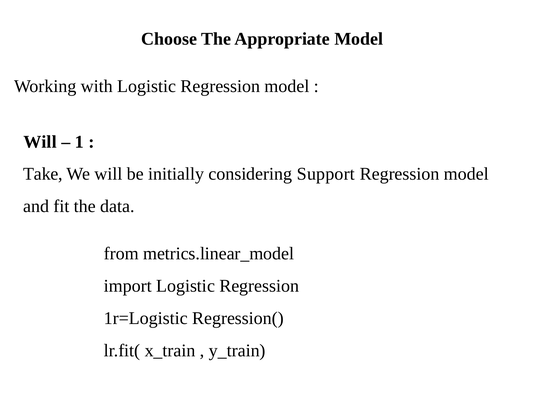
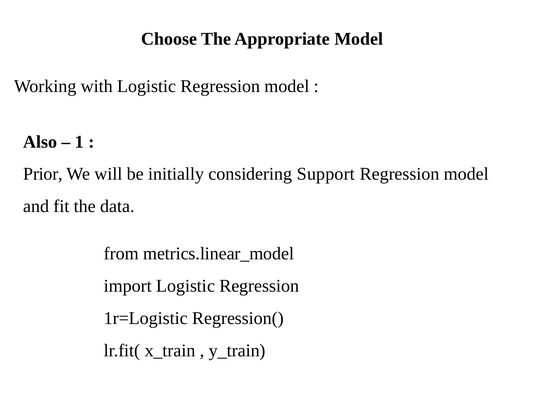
Will at (40, 142): Will -> Also
Take: Take -> Prior
